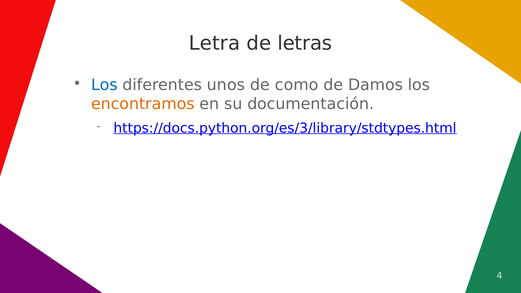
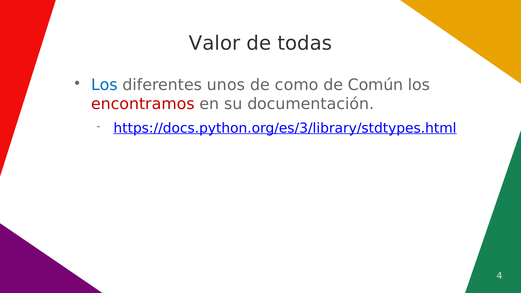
Letra: Letra -> Valor
letras: letras -> todas
Damos: Damos -> Común
encontramos colour: orange -> red
